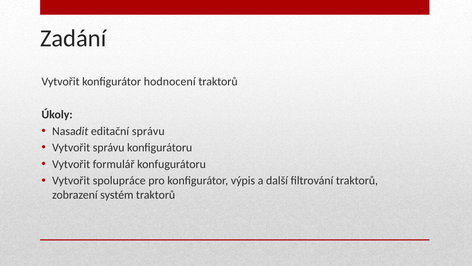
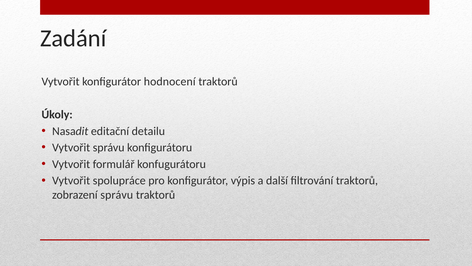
editační správu: správu -> detailu
zobrazení systém: systém -> správu
